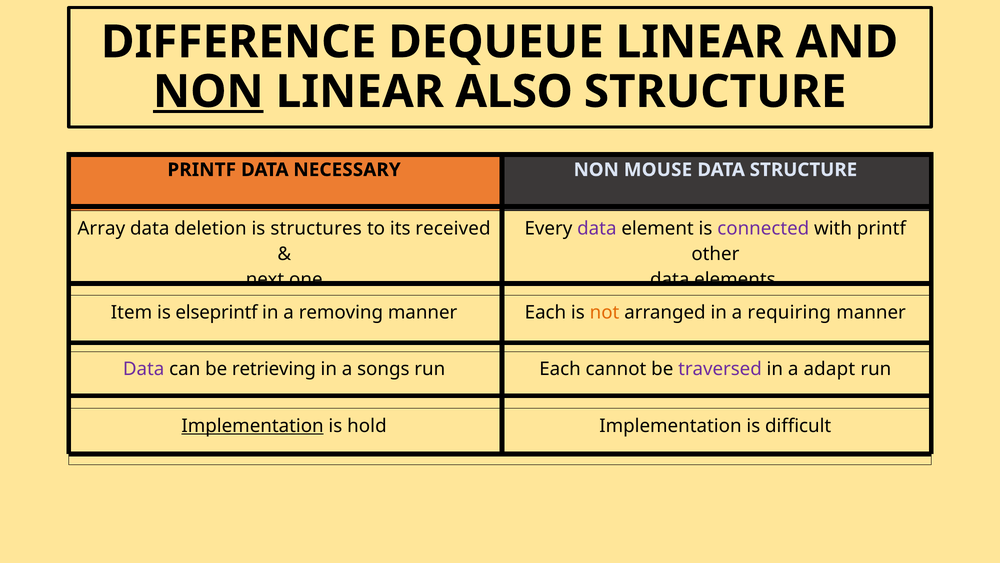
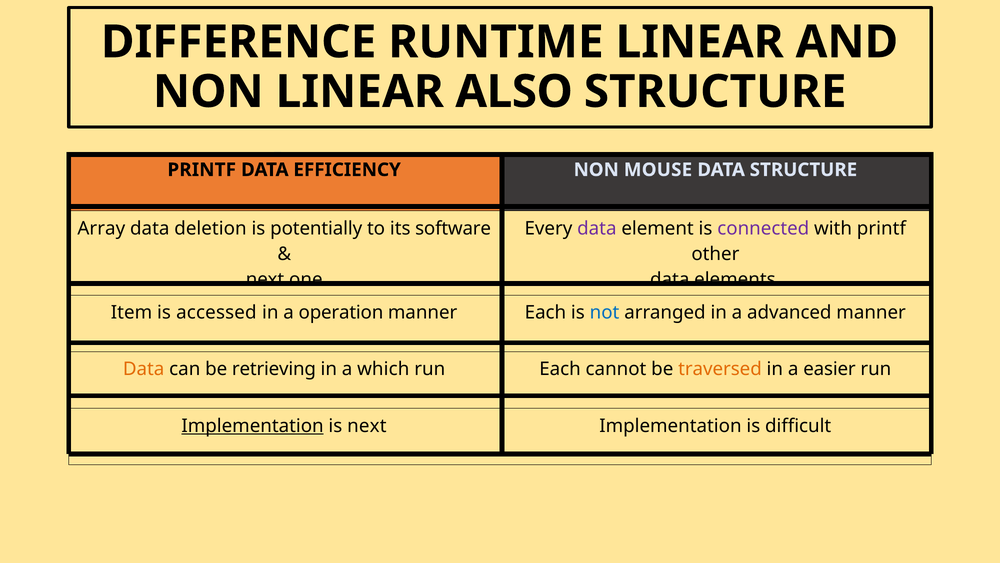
DEQUEUE: DEQUEUE -> RUNTIME
NON at (208, 92) underline: present -> none
NECESSARY: NECESSARY -> EFFICIENCY
structures: structures -> potentially
received: received -> software
elseprintf: elseprintf -> accessed
removing: removing -> operation
not colour: orange -> blue
requiring: requiring -> advanced
Data at (144, 369) colour: purple -> orange
songs: songs -> which
traversed colour: purple -> orange
adapt: adapt -> easier
is hold: hold -> next
